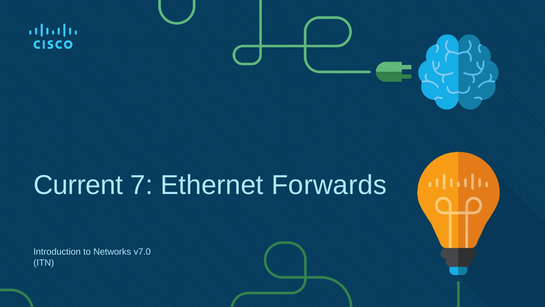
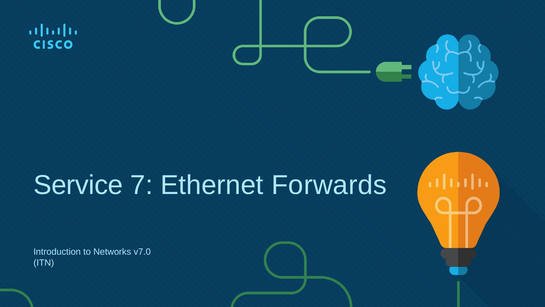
Current: Current -> Service
